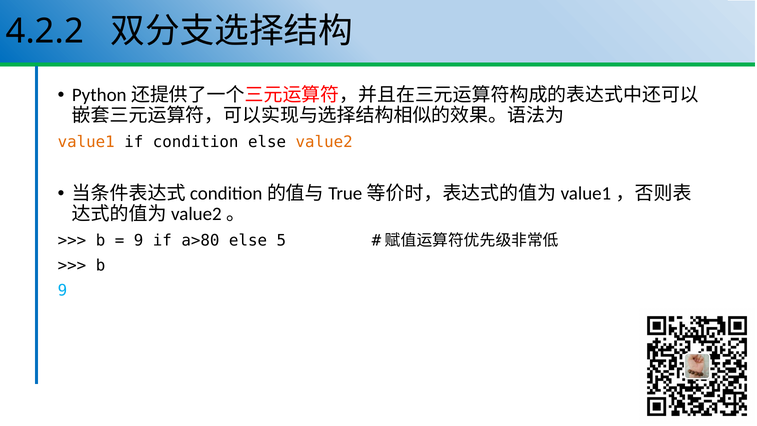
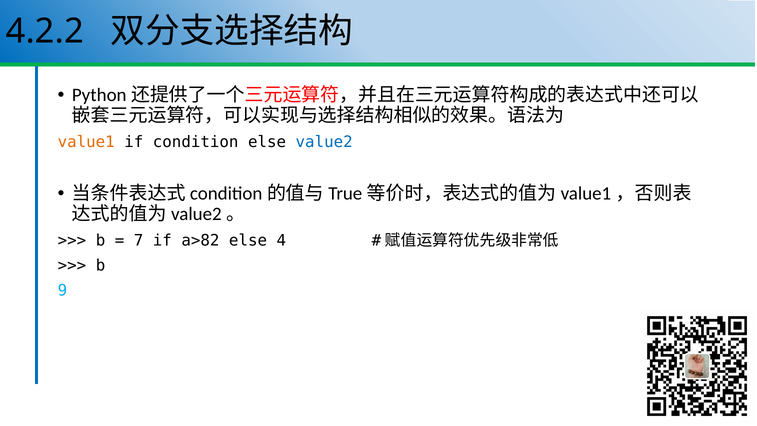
value2 colour: orange -> blue
9 at (139, 241): 9 -> 7
a>80: a>80 -> a>82
5: 5 -> 4
